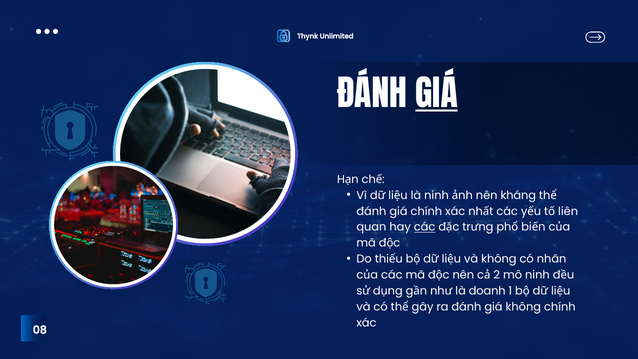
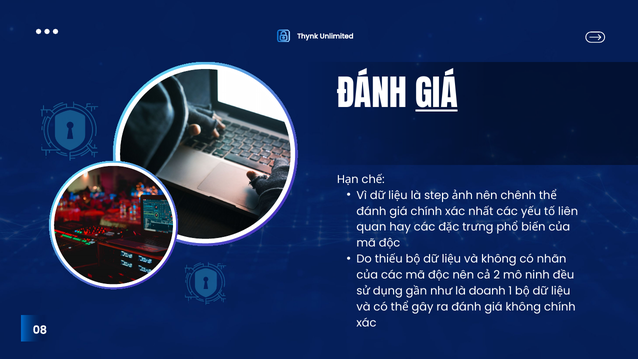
là ninh: ninh -> step
kháng: kháng -> chênh
các at (425, 227) underline: present -> none
